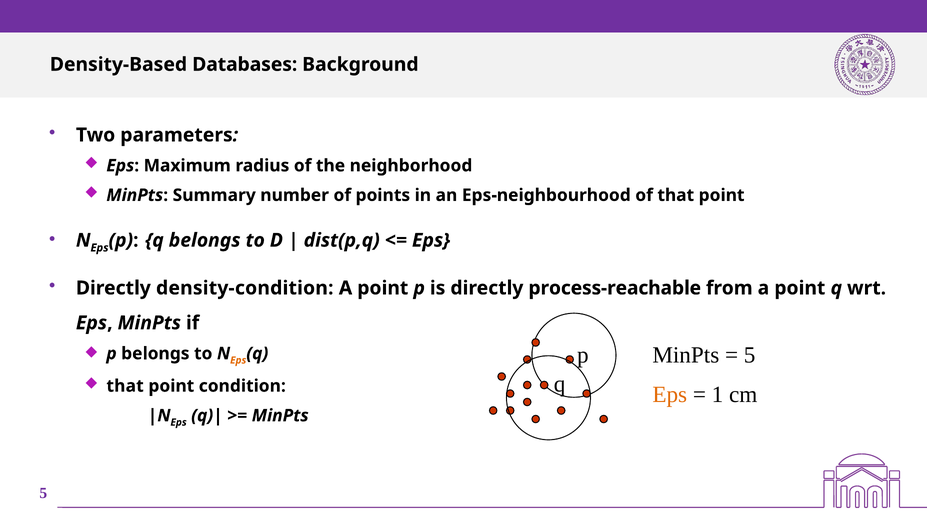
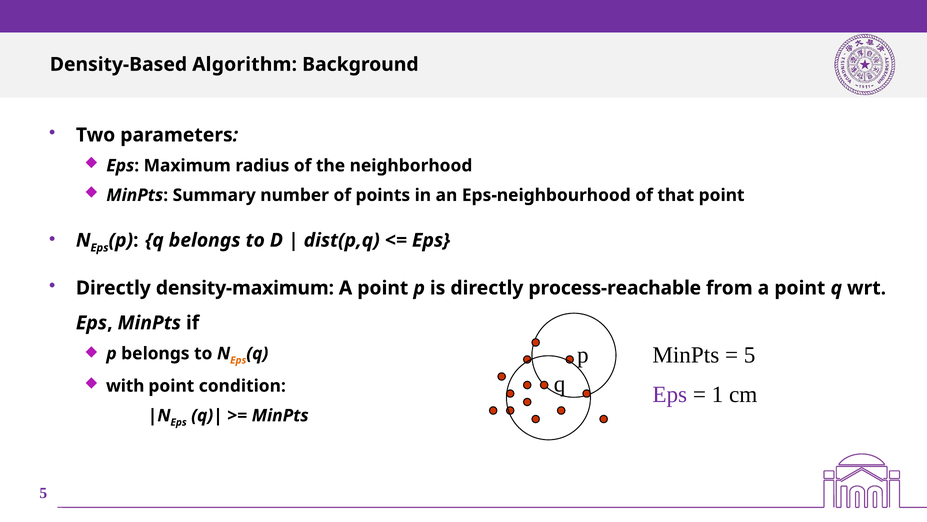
Databases: Databases -> Algorithm
density-condition: density-condition -> density-maximum
that at (125, 386): that -> with
Eps at (670, 394) colour: orange -> purple
